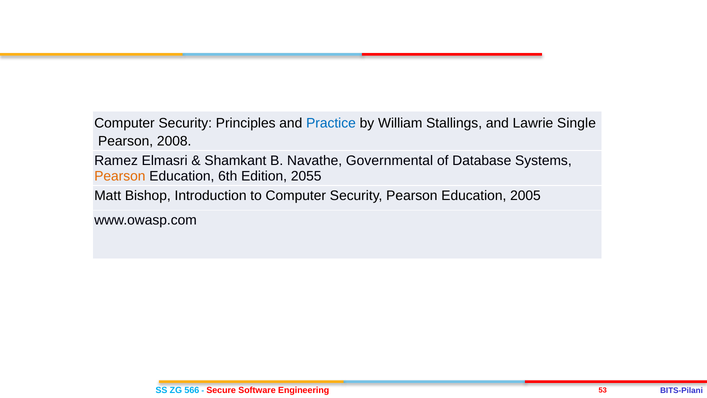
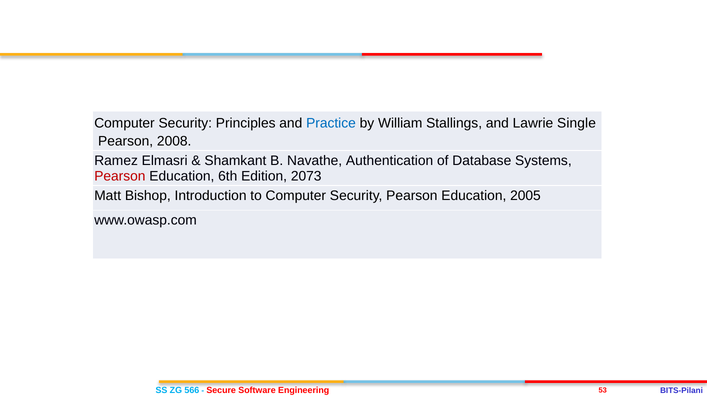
Governmental: Governmental -> Authentication
Pearson at (120, 176) colour: orange -> red
2055: 2055 -> 2073
